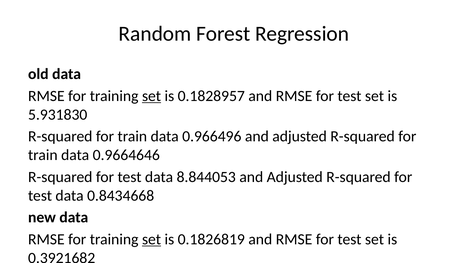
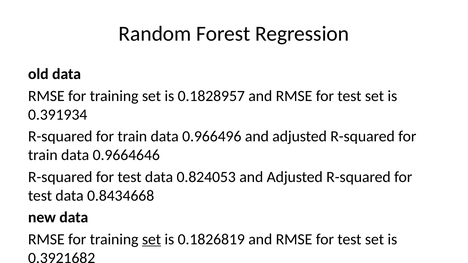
set at (152, 96) underline: present -> none
5.931830: 5.931830 -> 0.391934
8.844053: 8.844053 -> 0.824053
